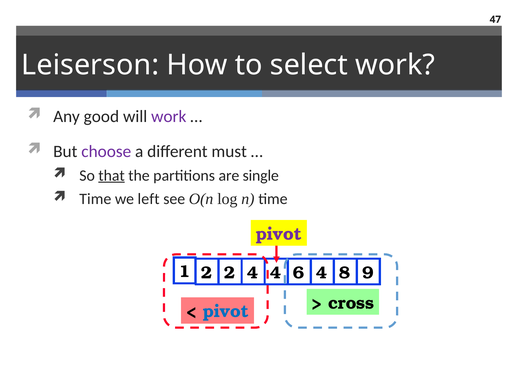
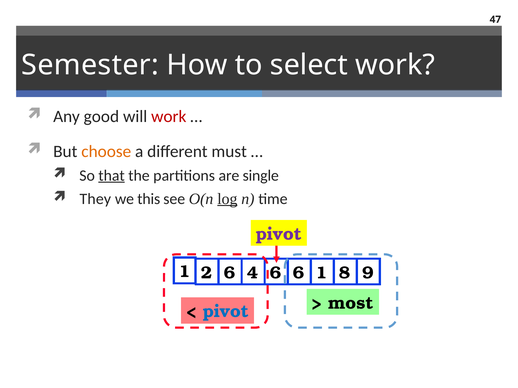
Leiserson: Leiserson -> Semester
work at (169, 117) colour: purple -> red
choose colour: purple -> orange
Time at (95, 199): Time -> They
left: left -> this
log underline: none -> present
2 2: 2 -> 6
4 4: 4 -> 6
6 4: 4 -> 1
cross: cross -> most
